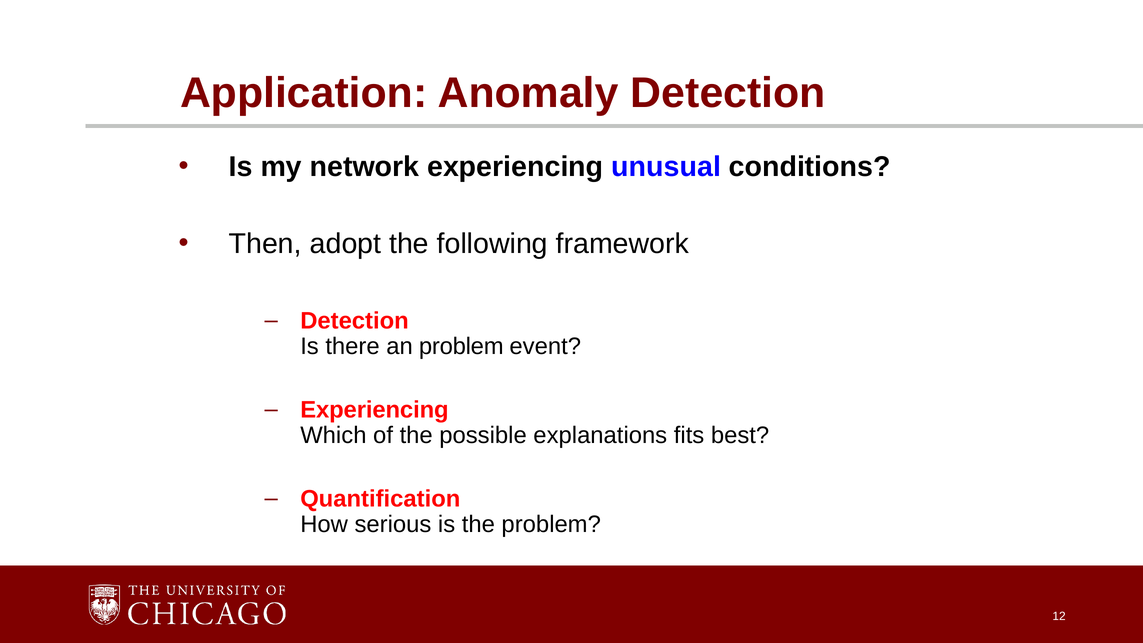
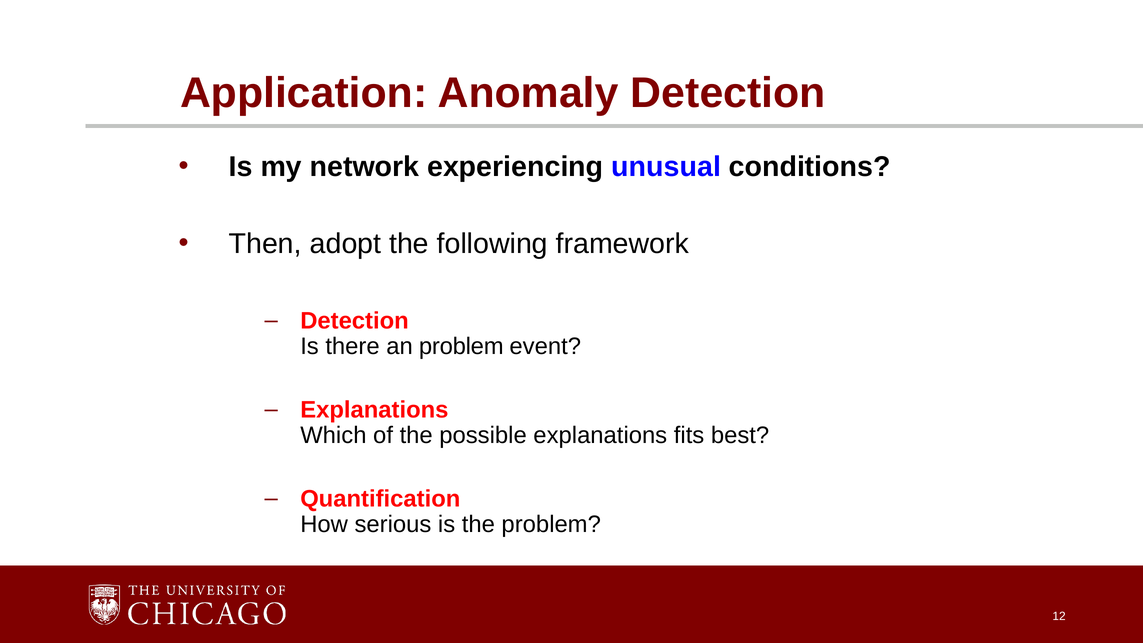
Experiencing at (374, 410): Experiencing -> Explanations
